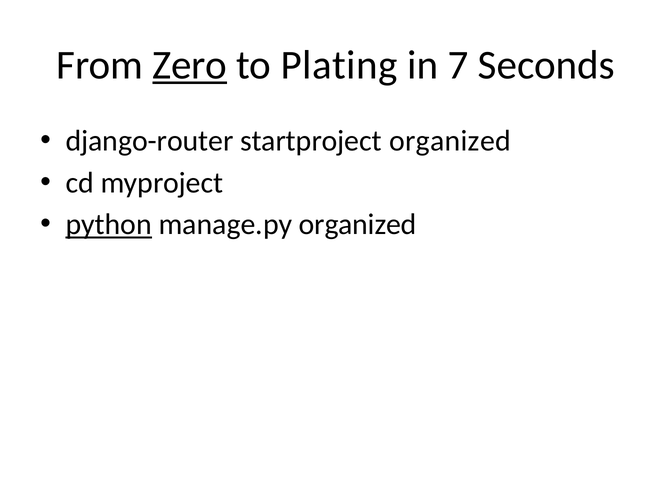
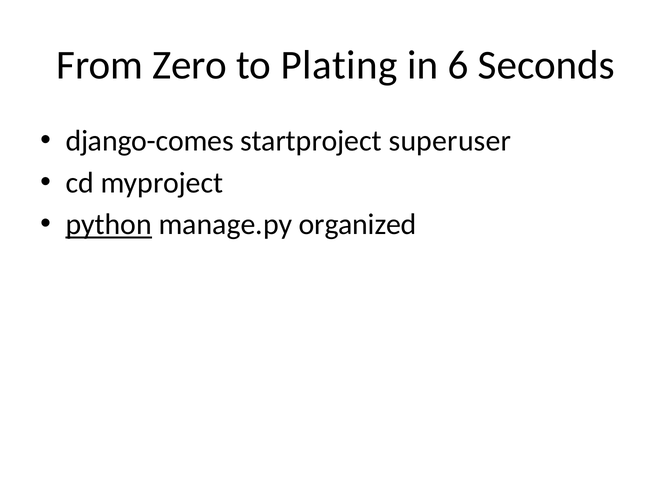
Zero underline: present -> none
7: 7 -> 6
django-router: django-router -> django-comes
startproject organized: organized -> superuser
